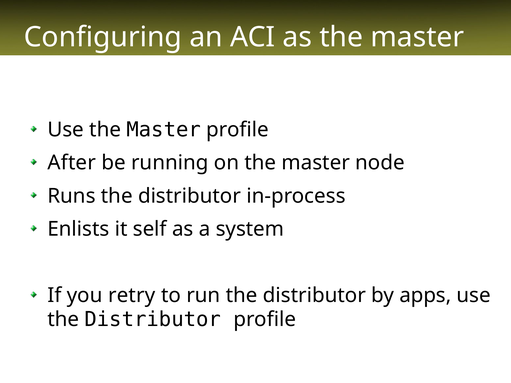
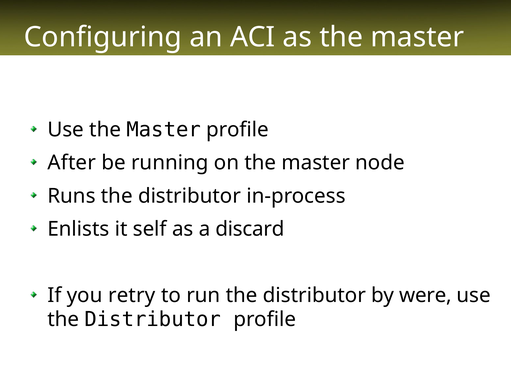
system: system -> discard
apps: apps -> were
